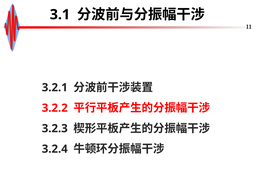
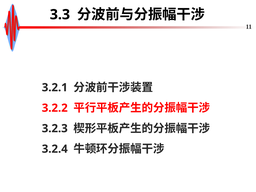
3.1: 3.1 -> 3.3
